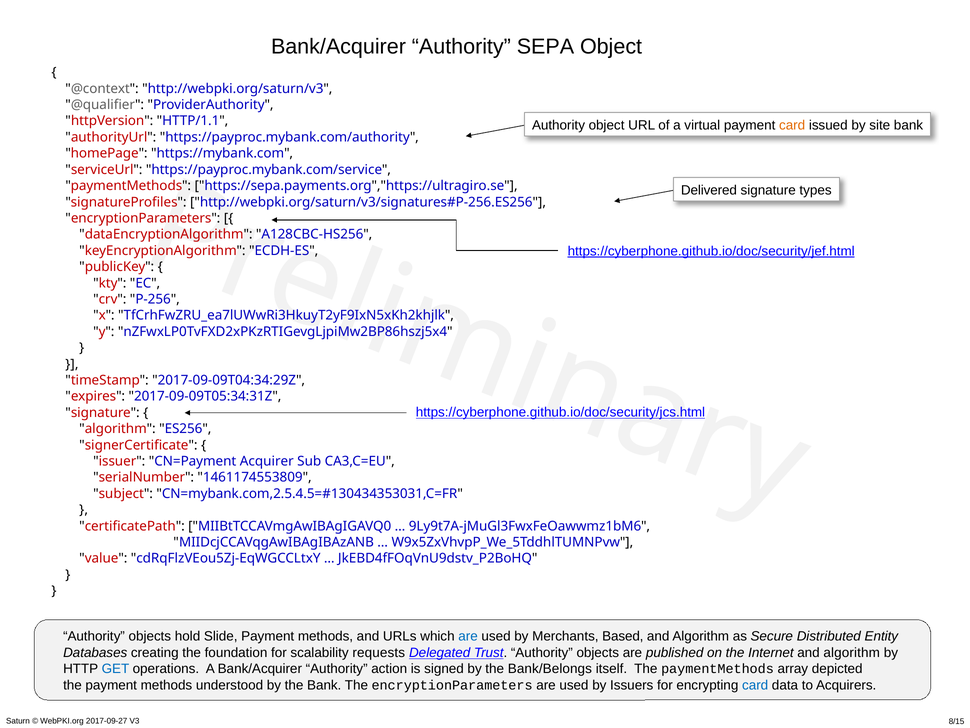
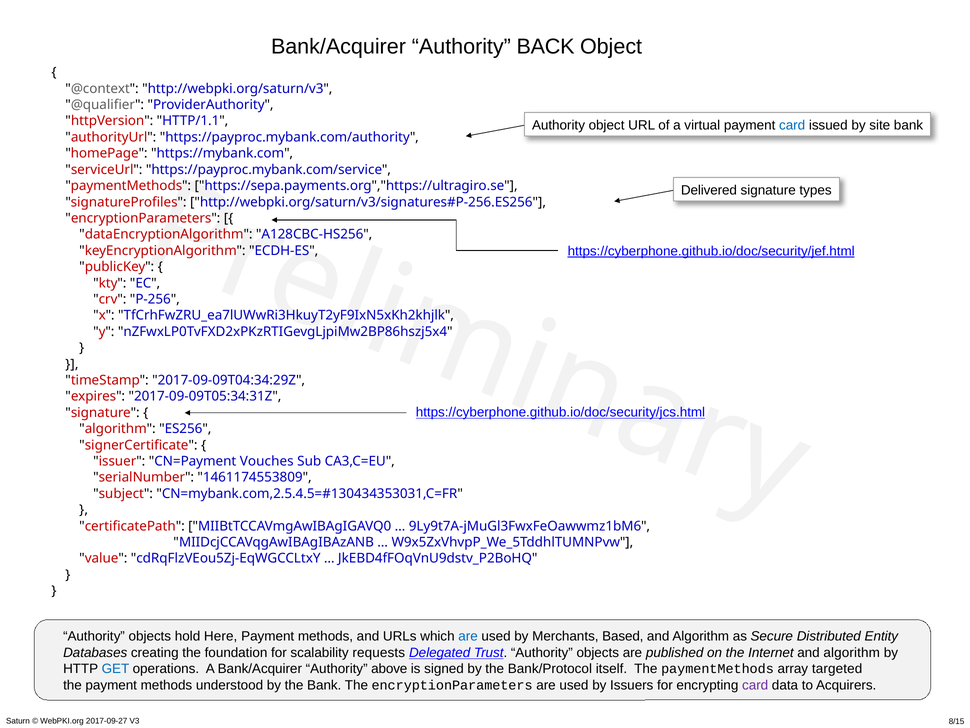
SEPA: SEPA -> BACK
card at (792, 125) colour: orange -> blue
Acquirer: Acquirer -> Vouches
Slide: Slide -> Here
action: action -> above
Bank/Belongs: Bank/Belongs -> Bank/Protocol
depicted: depicted -> targeted
card at (755, 685) colour: blue -> purple
